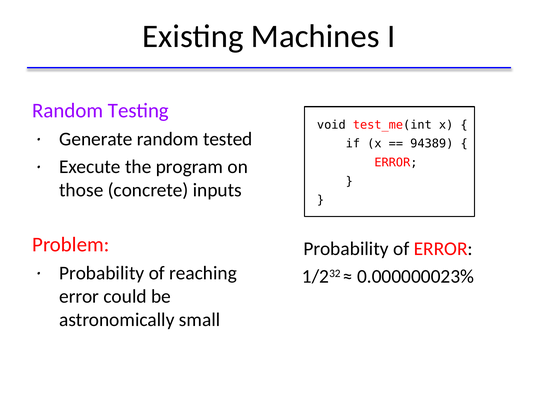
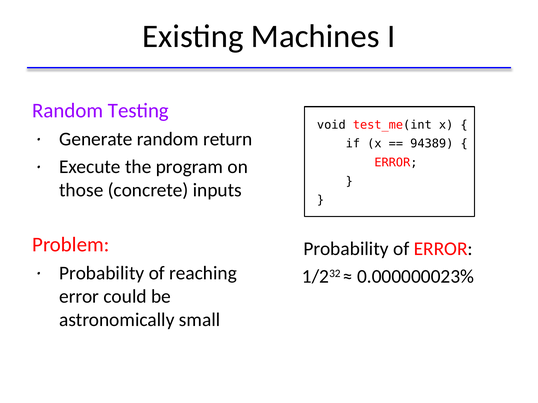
tested: tested -> return
